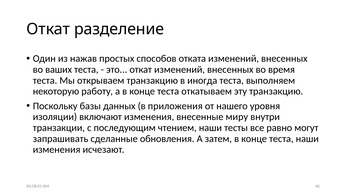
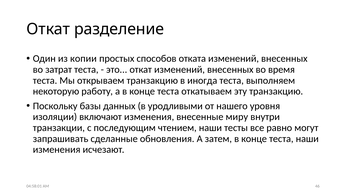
нажав: нажав -> копии
ваших: ваших -> затрат
приложения: приложения -> уродливыми
